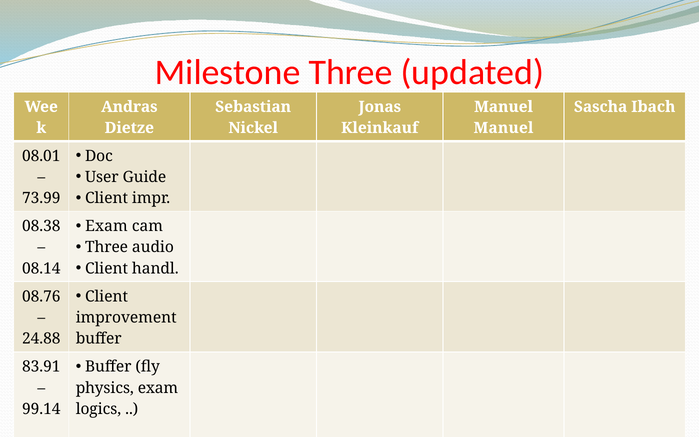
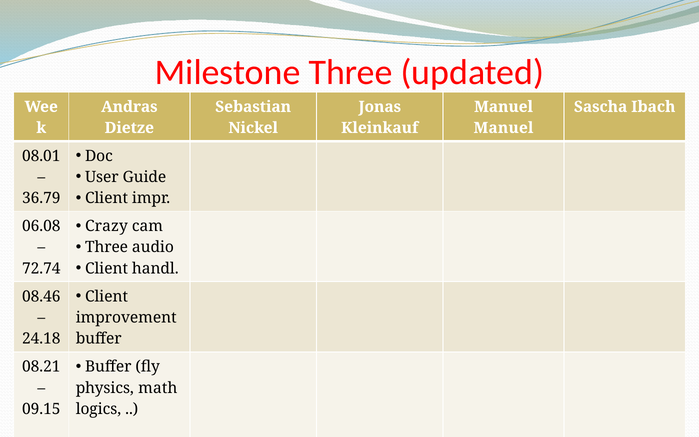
73.99: 73.99 -> 36.79
Exam at (106, 226): Exam -> Crazy
08.38: 08.38 -> 06.08
08.14: 08.14 -> 72.74
08.76: 08.76 -> 08.46
24.88: 24.88 -> 24.18
83.91: 83.91 -> 08.21
physics exam: exam -> math
99.14: 99.14 -> 09.15
